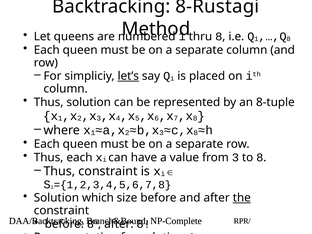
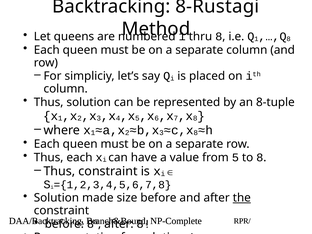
let’s underline: present -> none
from 3: 3 -> 5
which: which -> made
